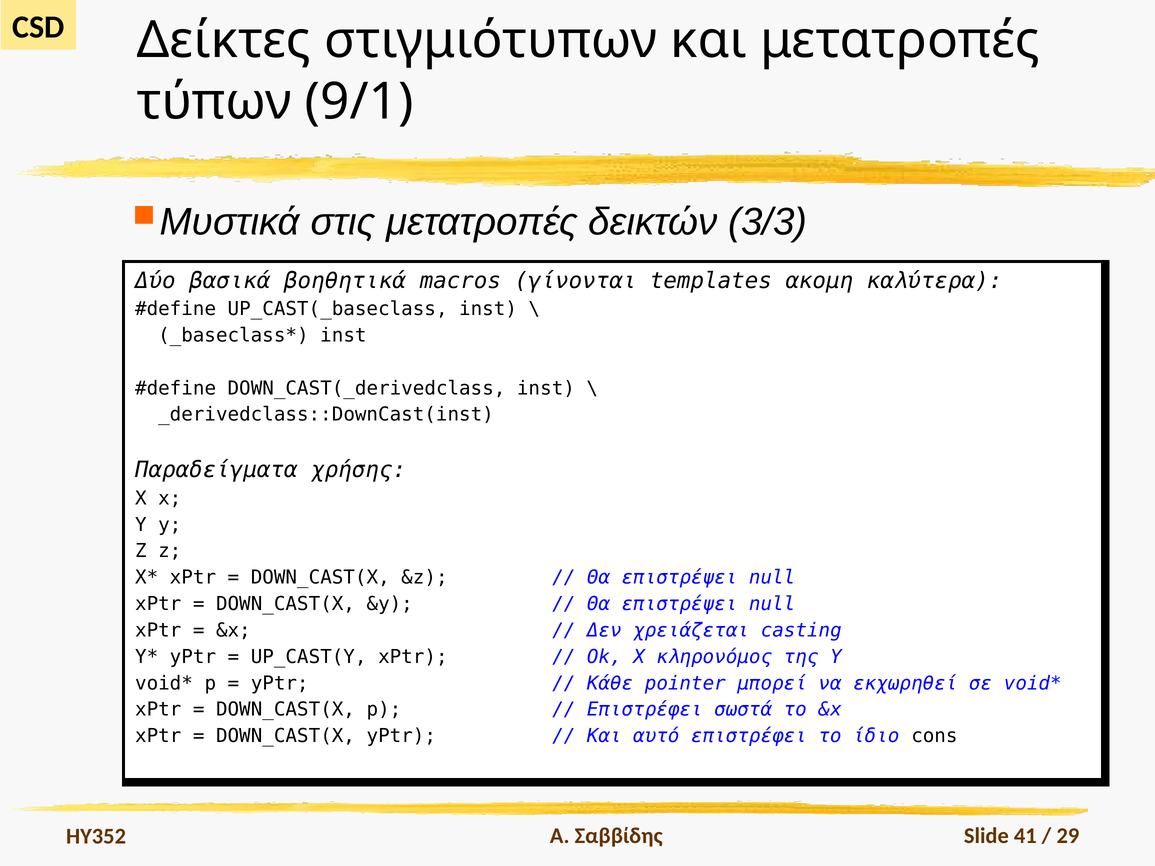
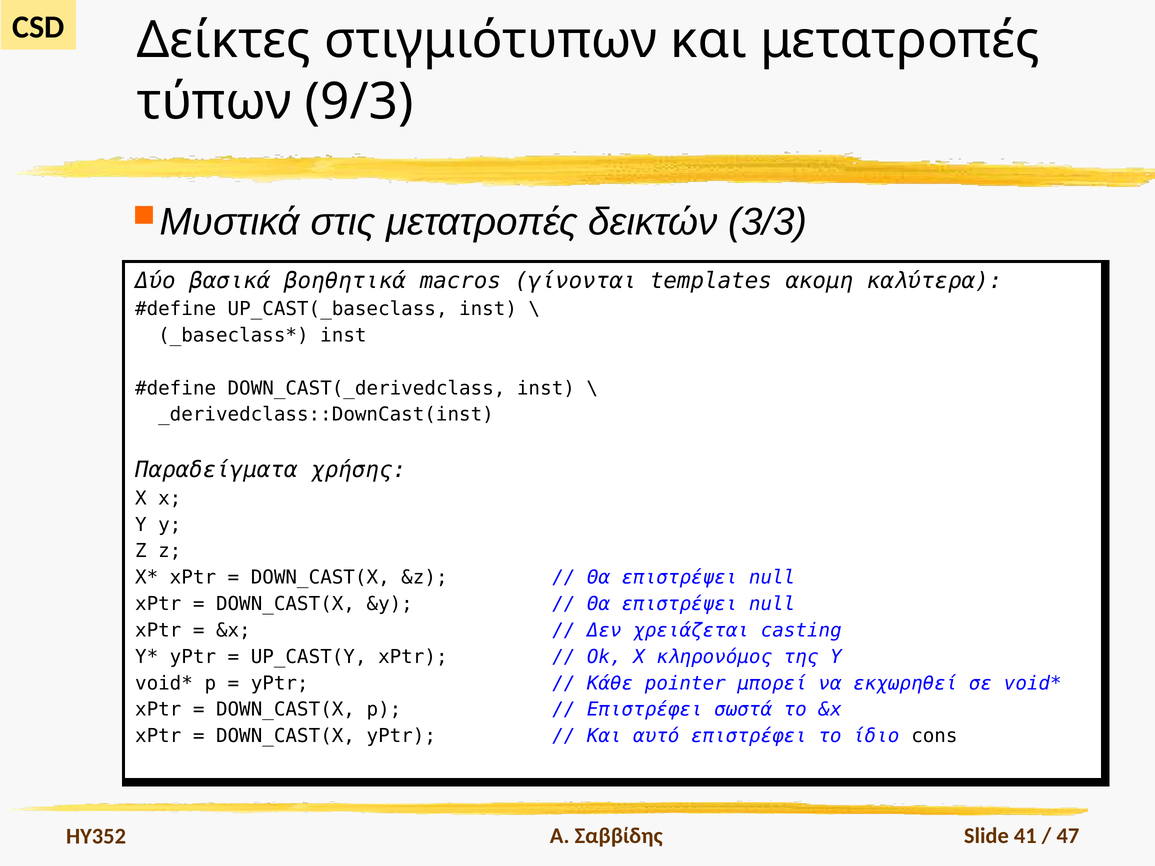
9/1: 9/1 -> 9/3
29: 29 -> 47
